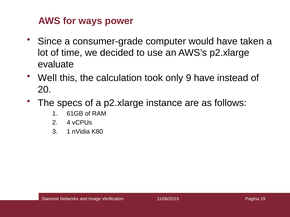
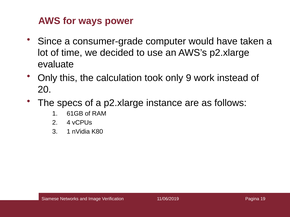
Well at (47, 78): Well -> Only
9 have: have -> work
